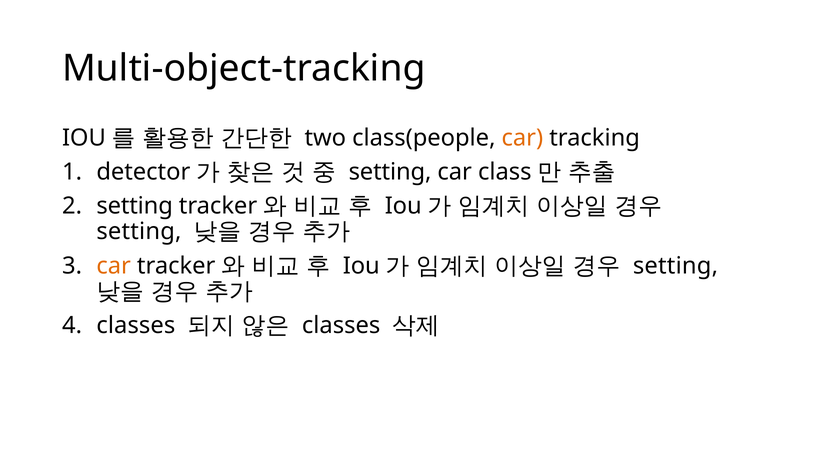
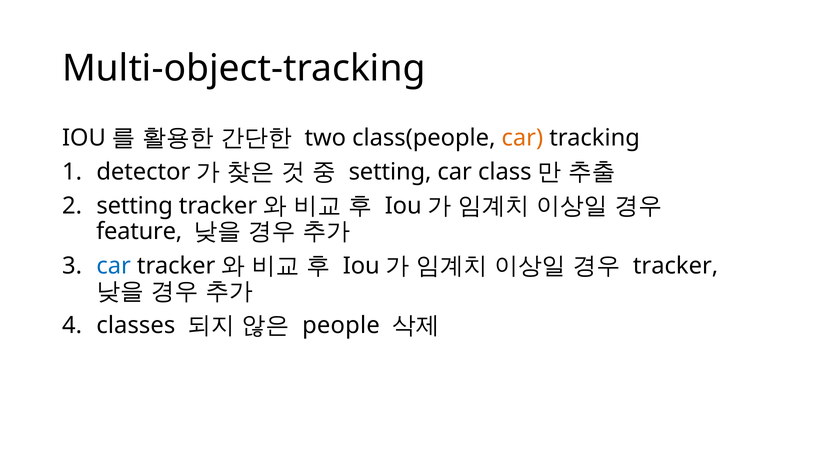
setting at (139, 232): setting -> feature
car at (114, 266) colour: orange -> blue
setting at (675, 266): setting -> tracker
classes at (341, 325): classes -> people
